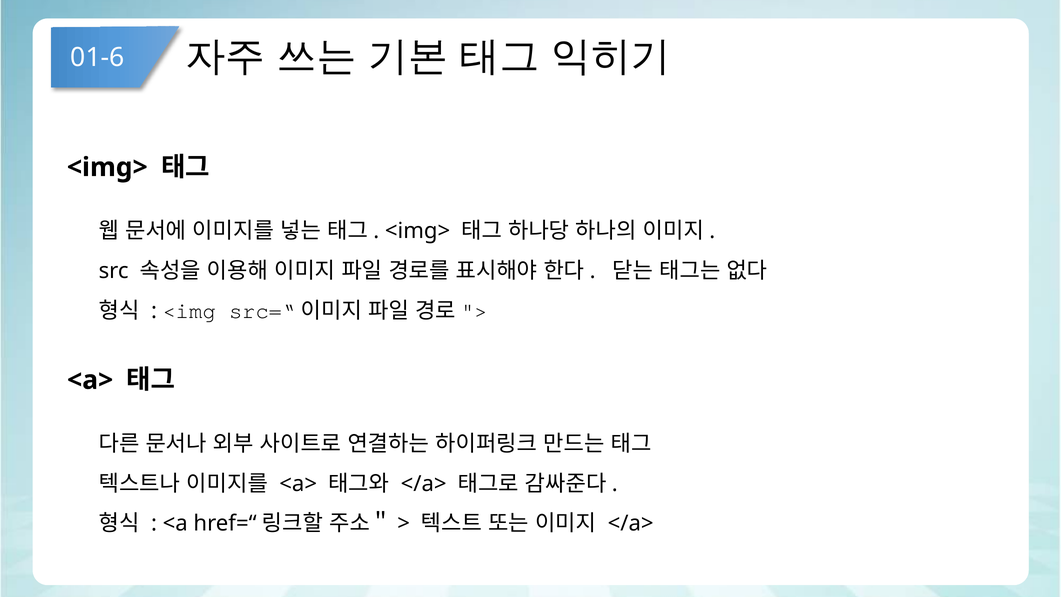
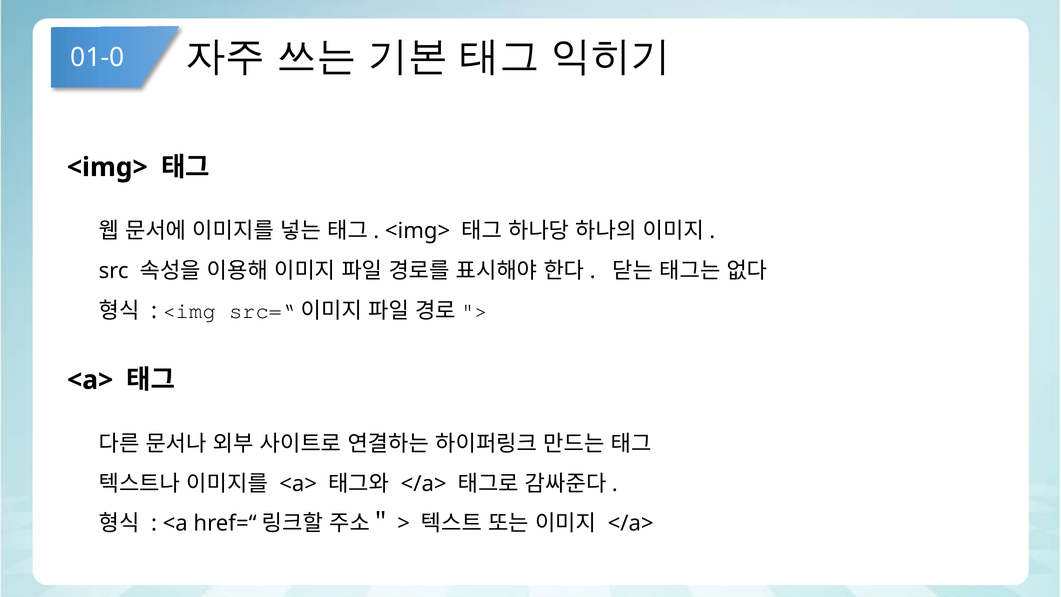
01-6: 01-6 -> 01-0
